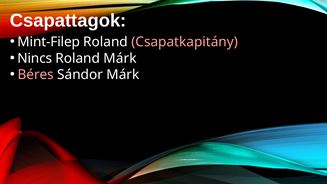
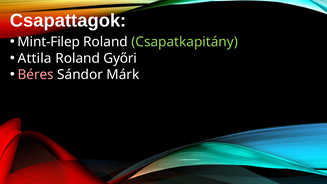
Csapatkapitány colour: pink -> light green
Nincs: Nincs -> Attila
Roland Márk: Márk -> Győri
